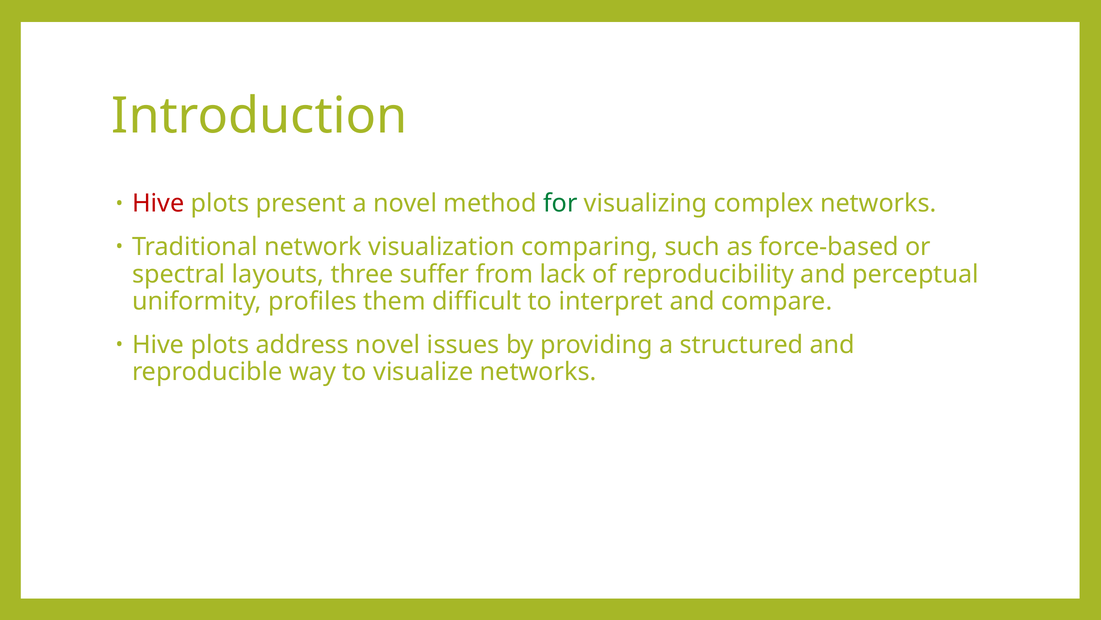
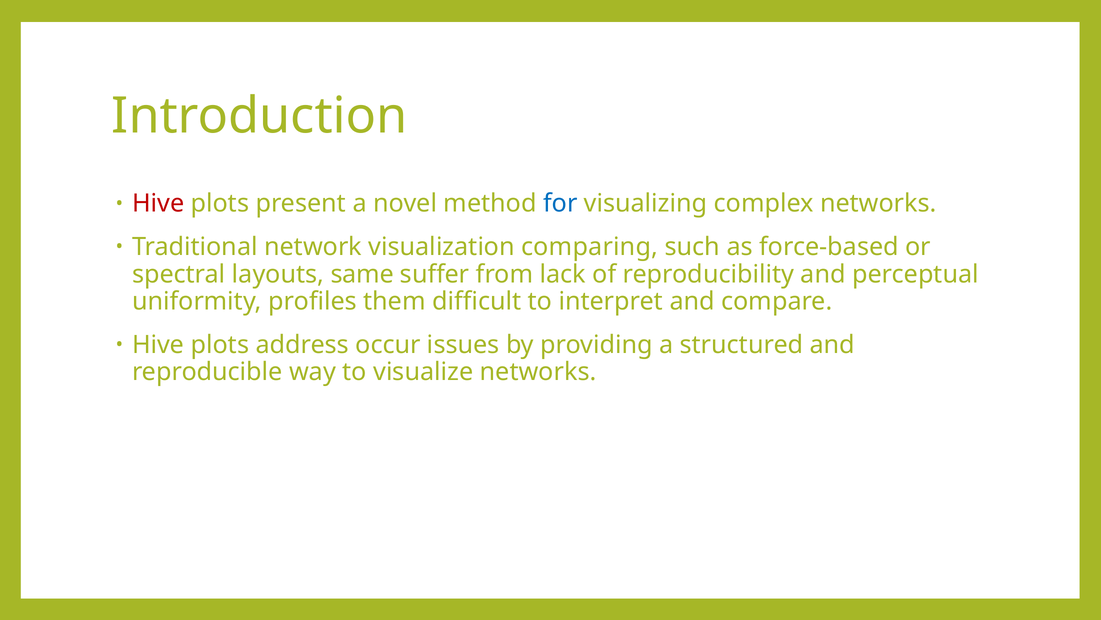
for colour: green -> blue
three: three -> same
address novel: novel -> occur
